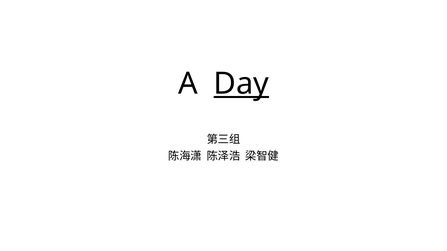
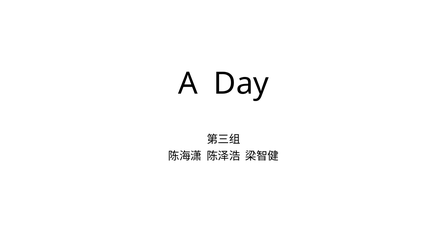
Day underline: present -> none
